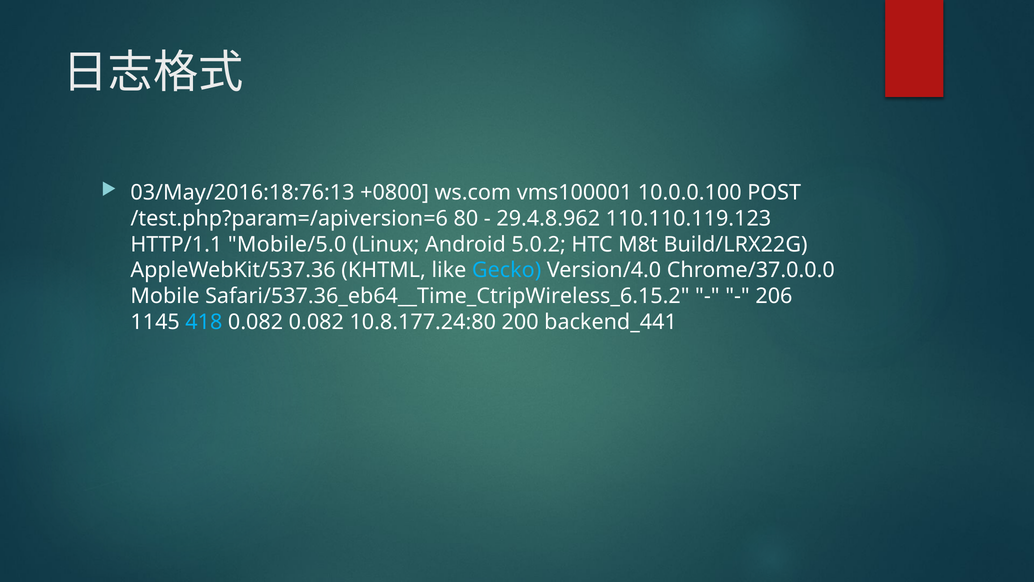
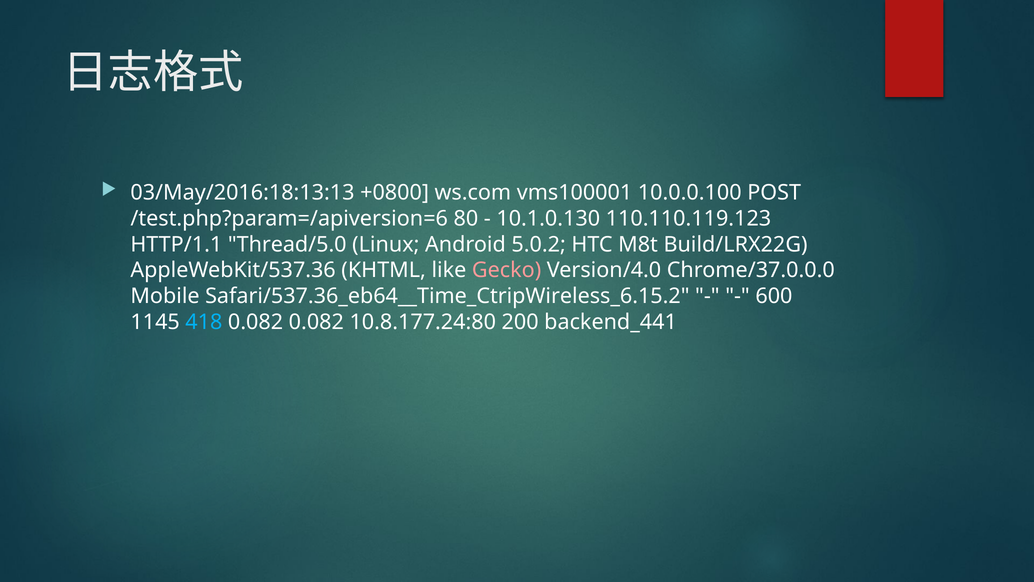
03/May/2016:18:76:13: 03/May/2016:18:76:13 -> 03/May/2016:18:13:13
29.4.8.962: 29.4.8.962 -> 10.1.0.130
Mobile/5.0: Mobile/5.0 -> Thread/5.0
Gecko colour: light blue -> pink
206: 206 -> 600
